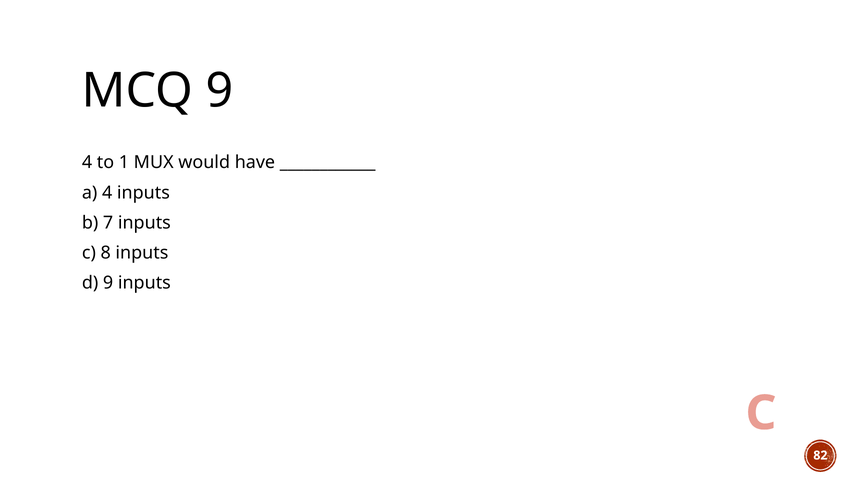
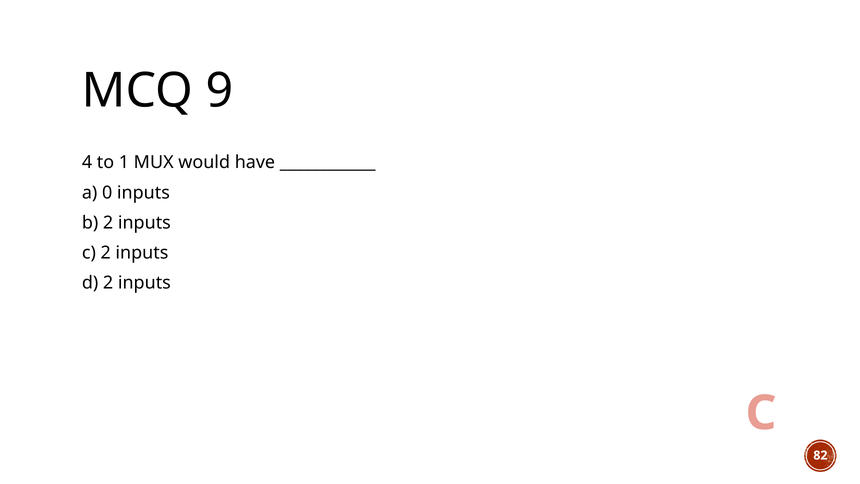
a 4: 4 -> 0
b 7: 7 -> 2
c 8: 8 -> 2
d 9: 9 -> 2
